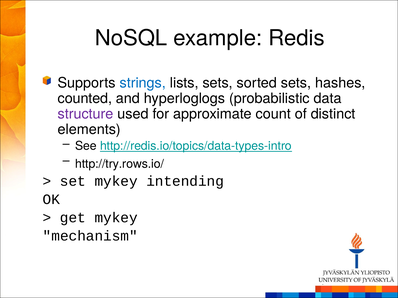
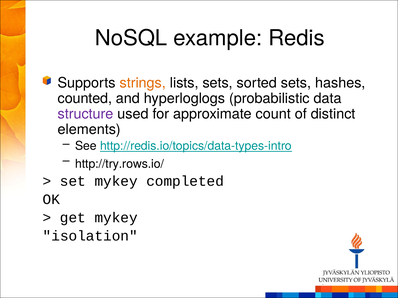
strings colour: blue -> orange
intending: intending -> completed
mechanism: mechanism -> isolation
